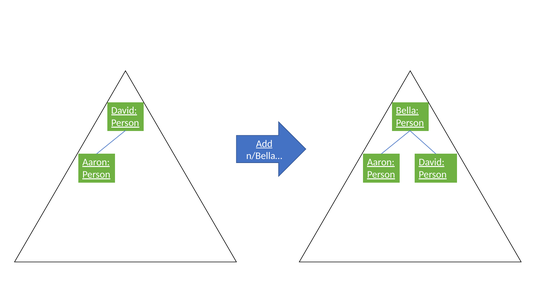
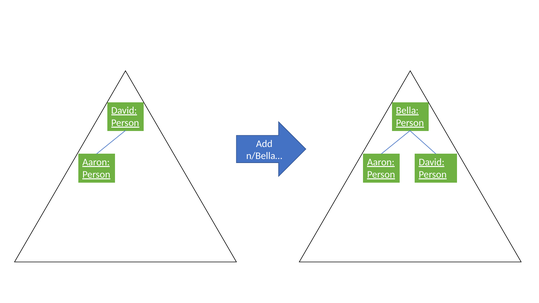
Add underline: present -> none
